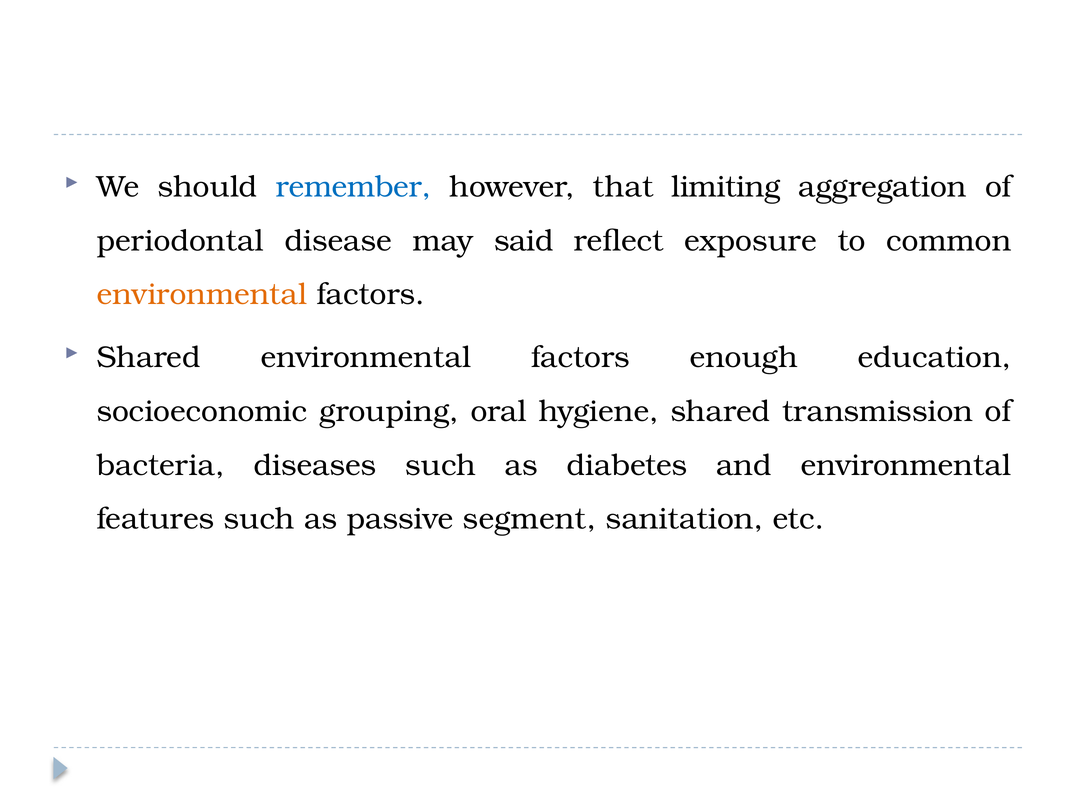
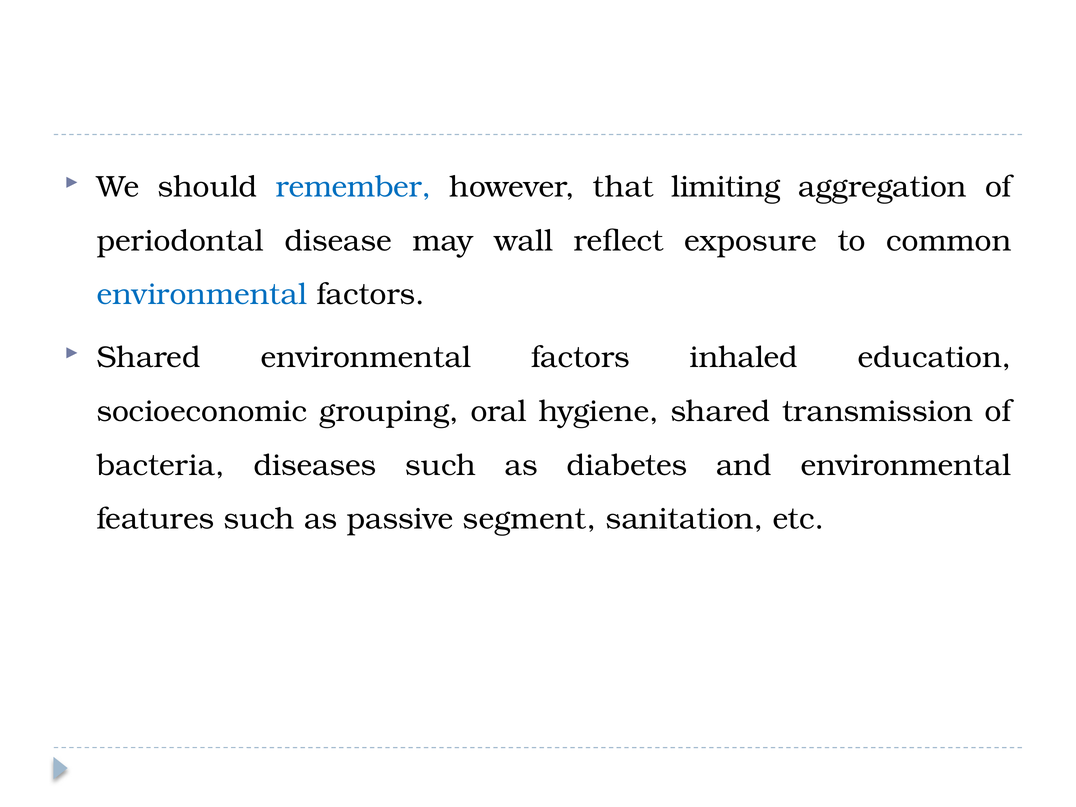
said: said -> wall
environmental at (202, 295) colour: orange -> blue
enough: enough -> inhaled
